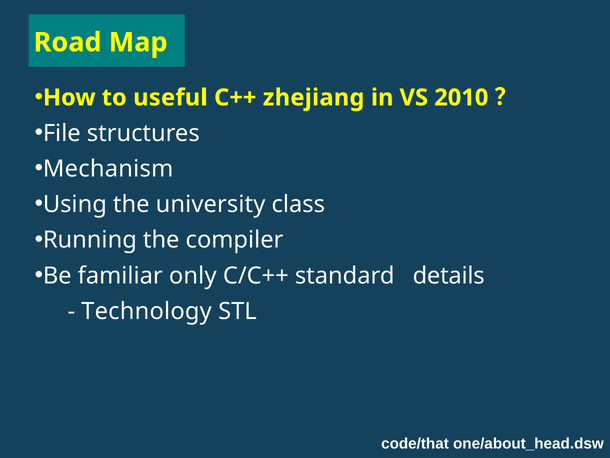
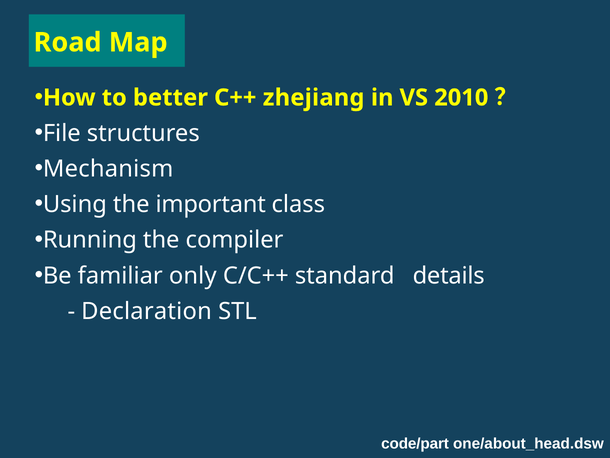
useful: useful -> better
university: university -> important
Technology: Technology -> Declaration
code/that: code/that -> code/part
